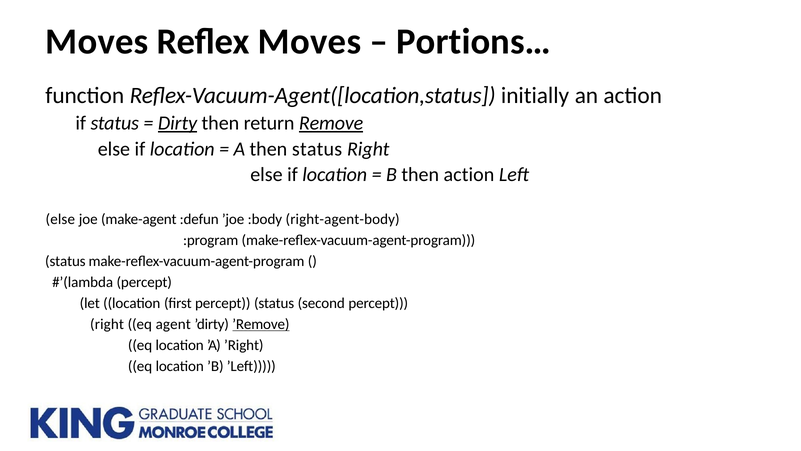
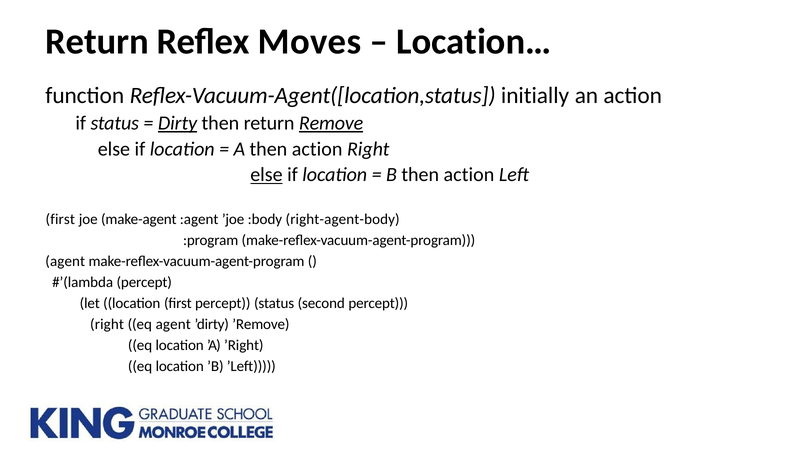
Moves at (97, 41): Moves -> Return
Portions…: Portions… -> Location…
A then status: status -> action
else at (266, 175) underline: none -> present
else at (60, 219): else -> first
:defun: :defun -> :agent
status at (65, 261): status -> agent
’Remove underline: present -> none
